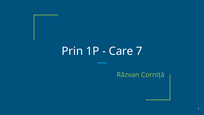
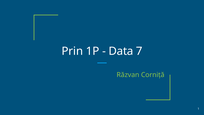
Care: Care -> Data
